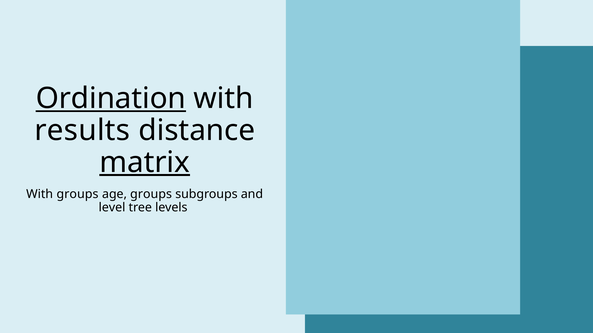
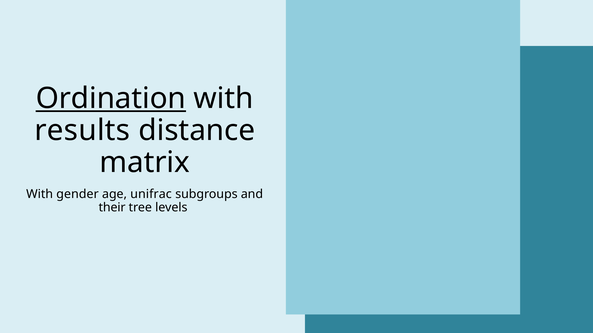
matrix underline: present -> none
With groups: groups -> gender
age groups: groups -> unifrac
level: level -> their
